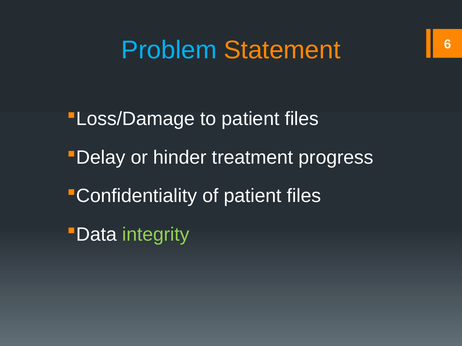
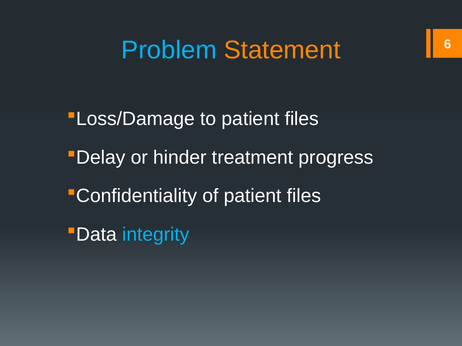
integrity colour: light green -> light blue
